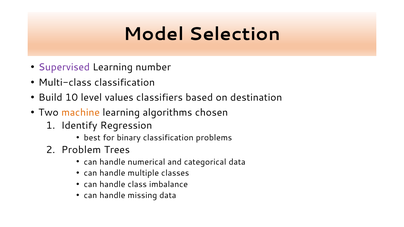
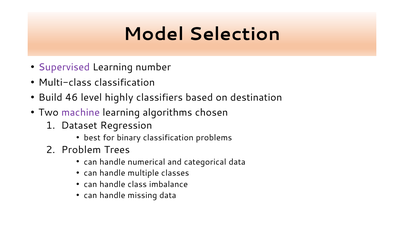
10: 10 -> 46
values: values -> highly
machine colour: orange -> purple
Identify: Identify -> Dataset
